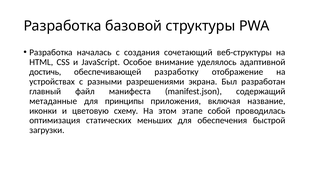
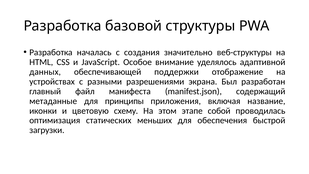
сочетающий: сочетающий -> значительно
достичь: достичь -> данных
разработку: разработку -> поддержки
